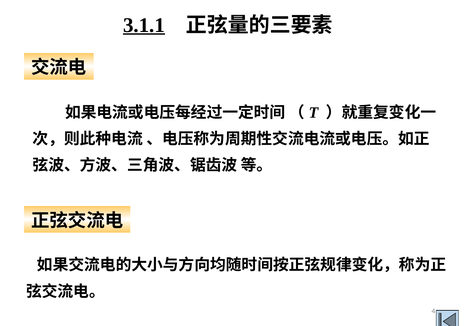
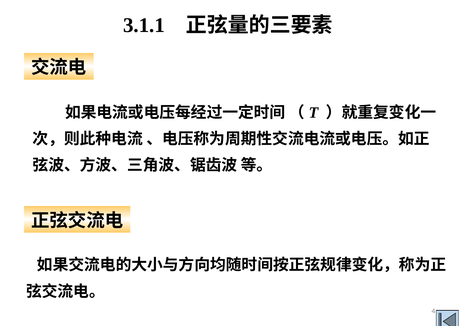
3.1.1 underline: present -> none
